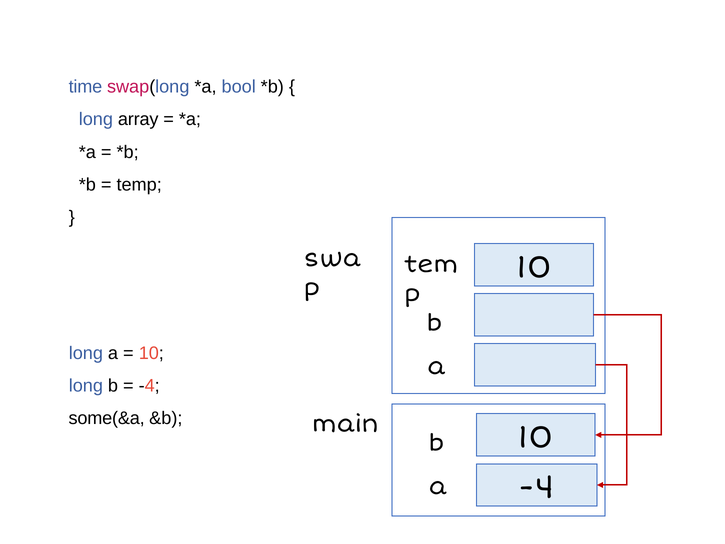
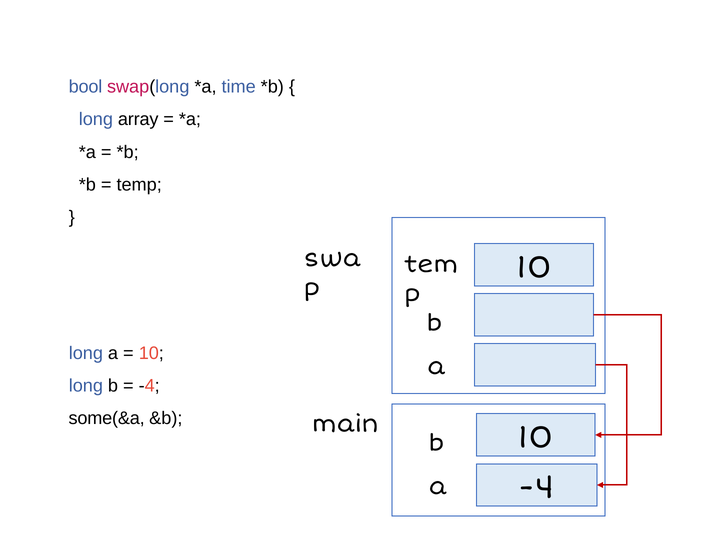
time: time -> bool
bool: bool -> time
